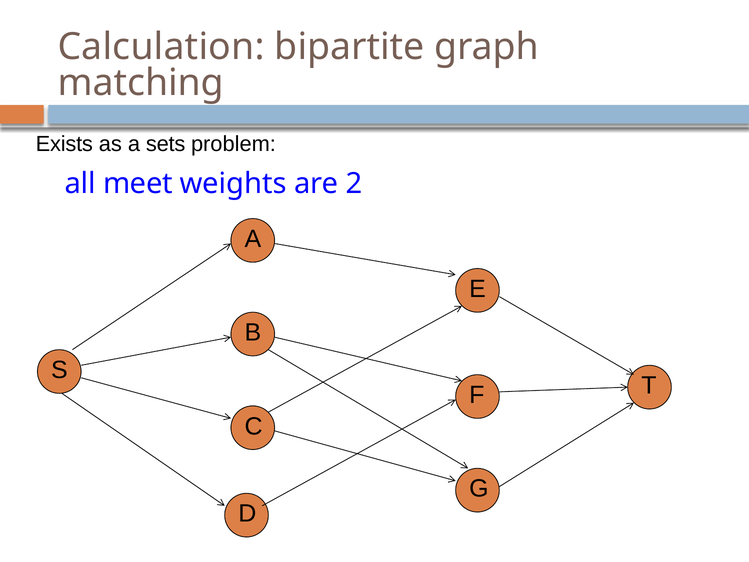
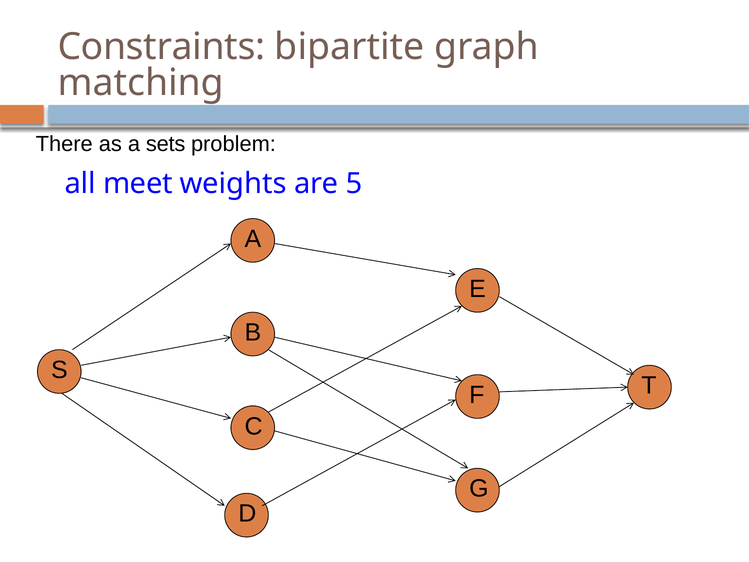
Calculation: Calculation -> Constraints
Exists: Exists -> There
2: 2 -> 5
